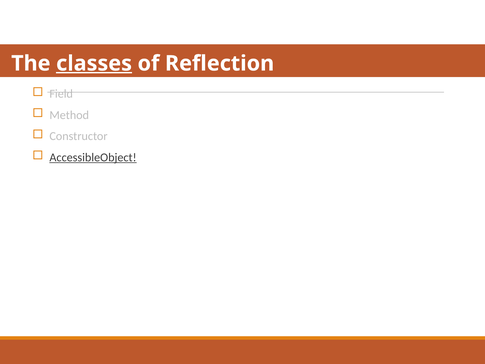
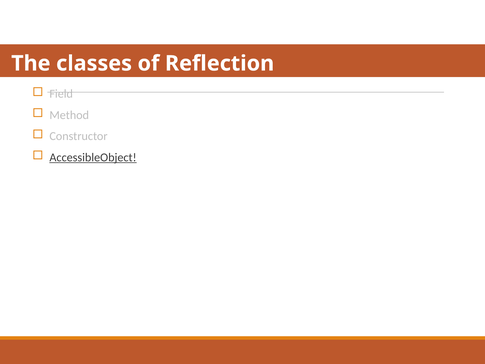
classes underline: present -> none
